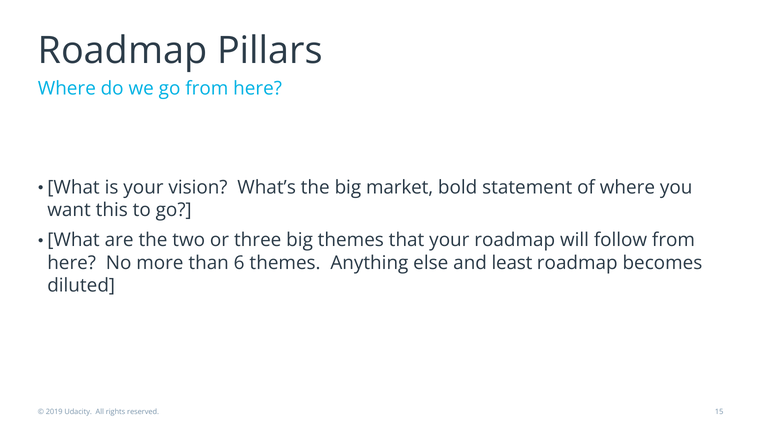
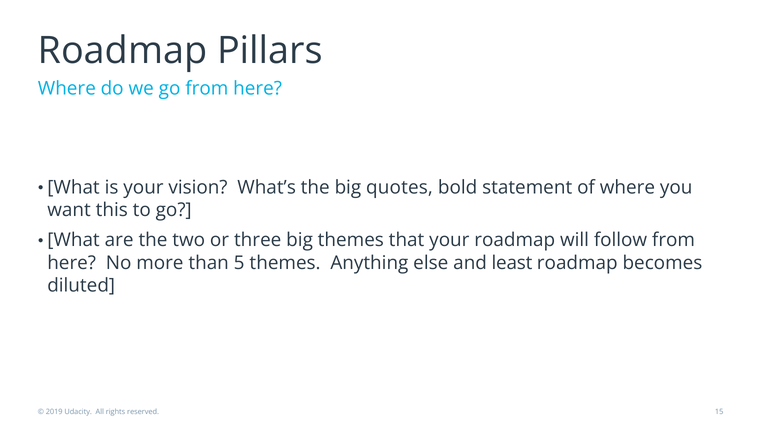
market: market -> quotes
6: 6 -> 5
